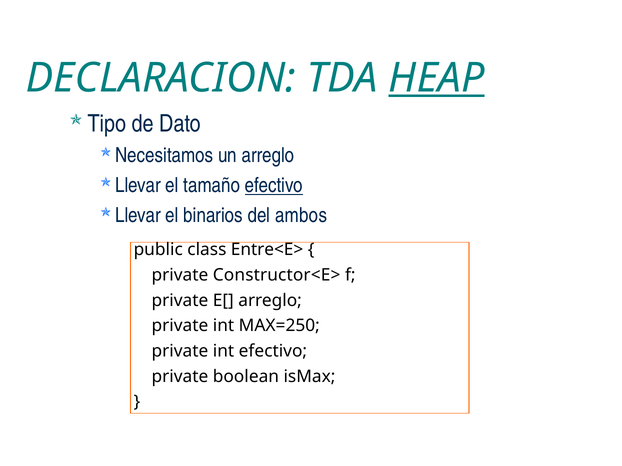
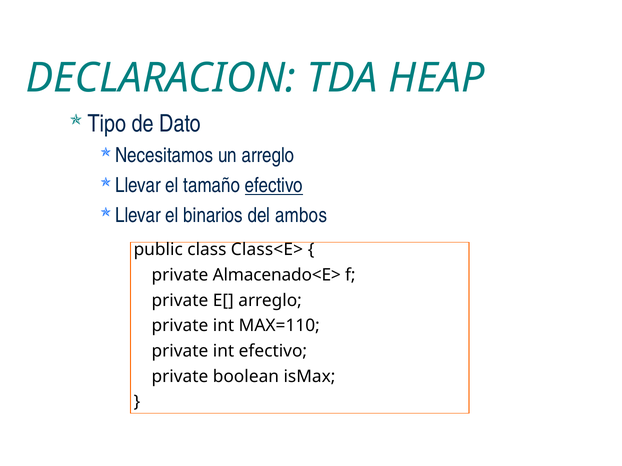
HEAP underline: present -> none
Entre<E>: Entre<E> -> Class<E>
Constructor<E>: Constructor<E> -> Almacenado<E>
MAX=250: MAX=250 -> MAX=110
